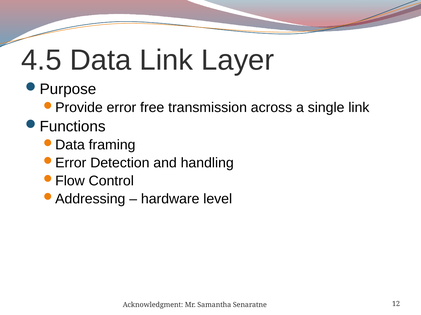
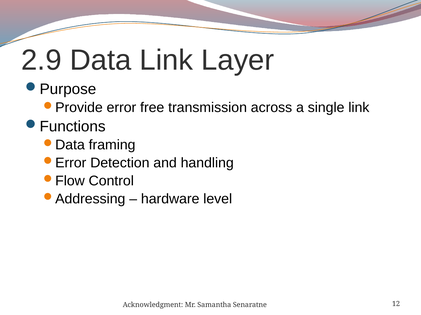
4.5: 4.5 -> 2.9
